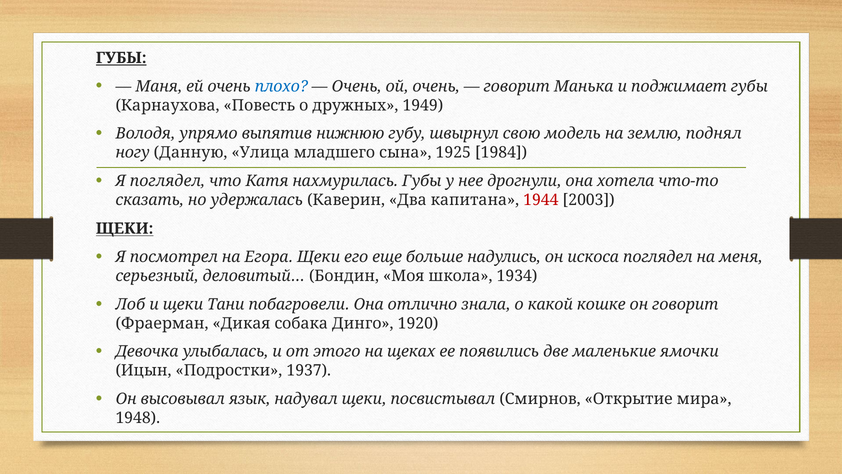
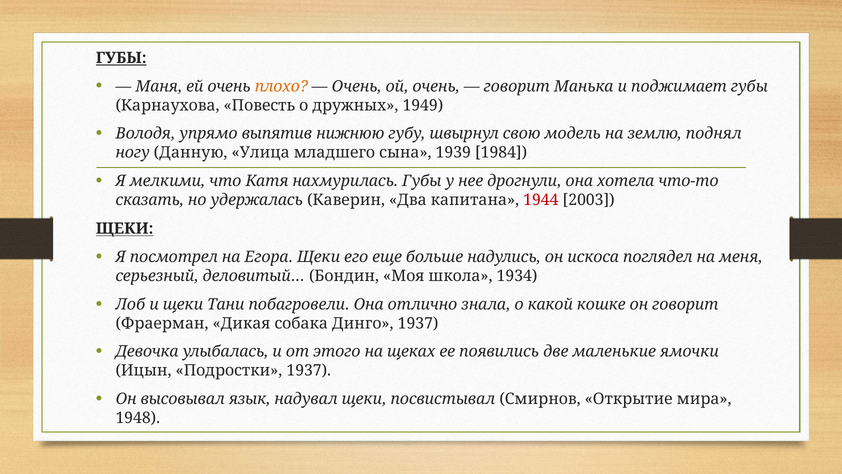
плохо colour: blue -> orange
1925: 1925 -> 1939
Я поглядел: поглядел -> мелкими
Динго 1920: 1920 -> 1937
